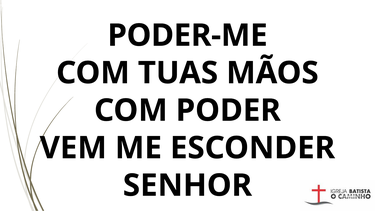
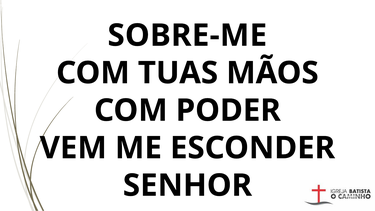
PODER-ME: PODER-ME -> SOBRE-ME
